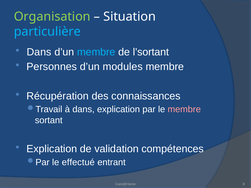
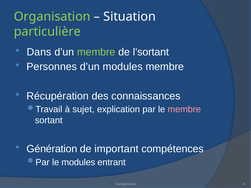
particulière colour: light blue -> light green
membre at (96, 52) colour: light blue -> light green
à dans: dans -> sujet
Explication at (52, 149): Explication -> Génération
validation: validation -> important
le effectué: effectué -> modules
